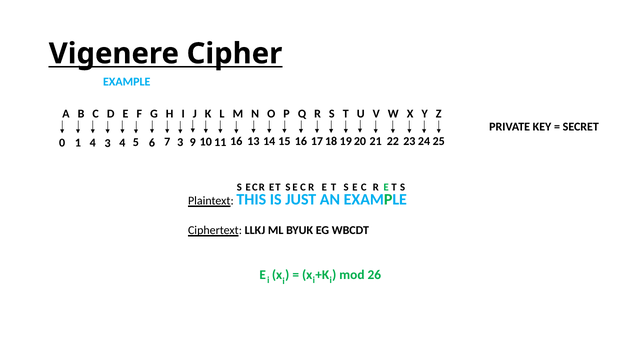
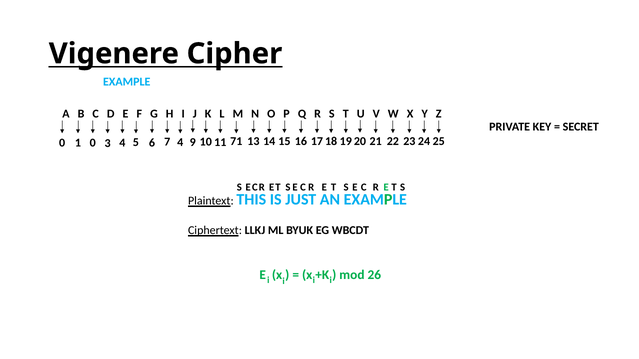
1 4: 4 -> 0
7 3: 3 -> 4
16 at (236, 142): 16 -> 71
